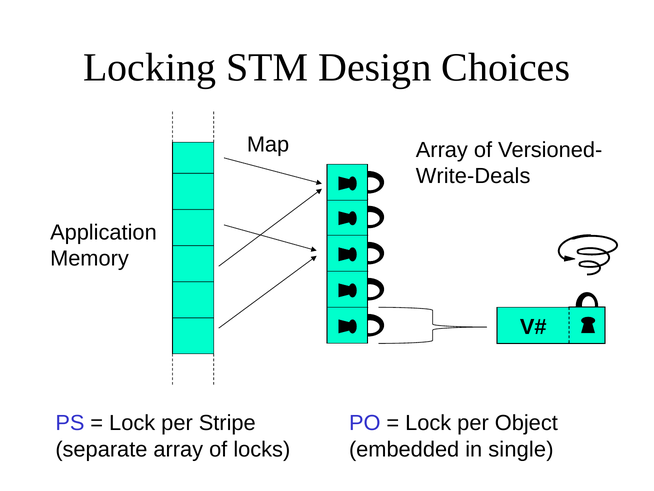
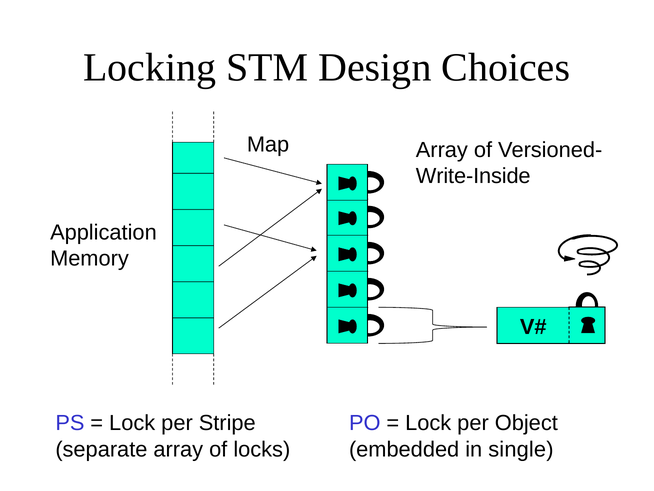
Write-Deals: Write-Deals -> Write-Inside
